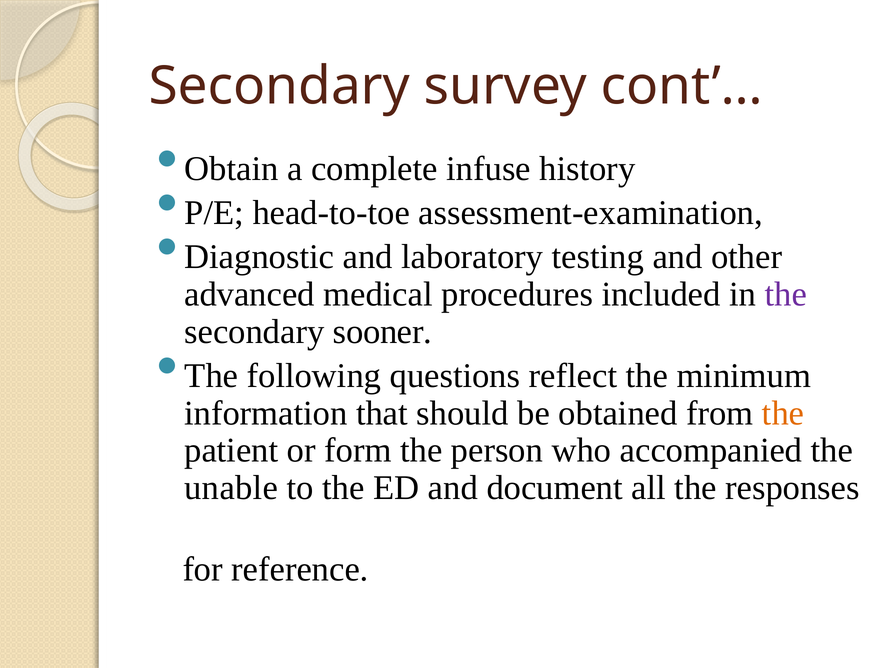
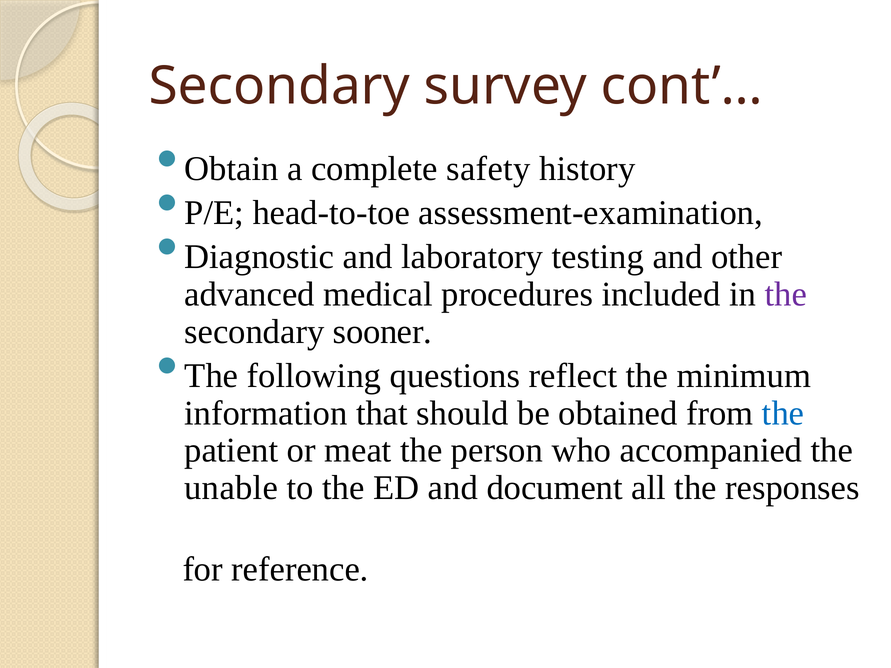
infuse: infuse -> safety
the at (783, 413) colour: orange -> blue
form: form -> meat
